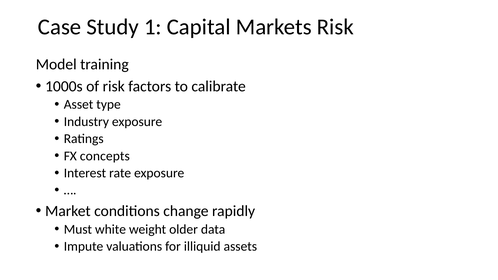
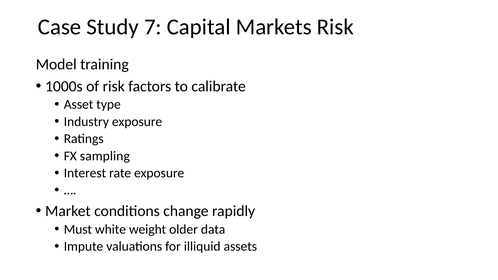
1: 1 -> 7
concepts: concepts -> sampling
